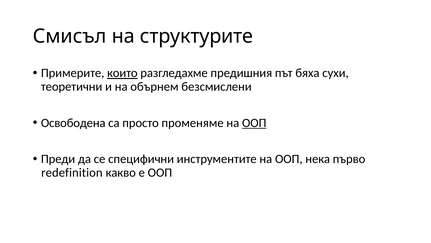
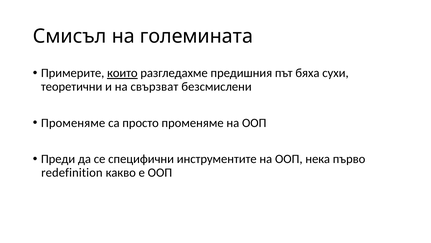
структурите: структурите -> големината
обърнем: обърнем -> свързват
Освободена at (73, 123): Освободена -> Променяме
ООП at (254, 123) underline: present -> none
